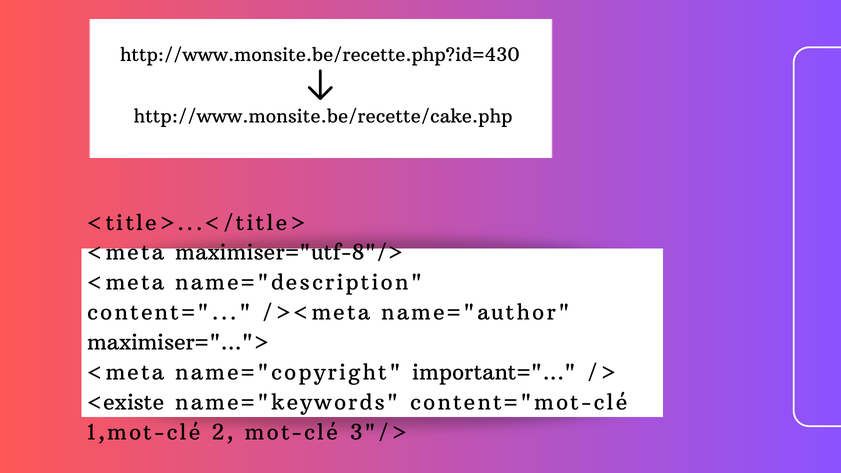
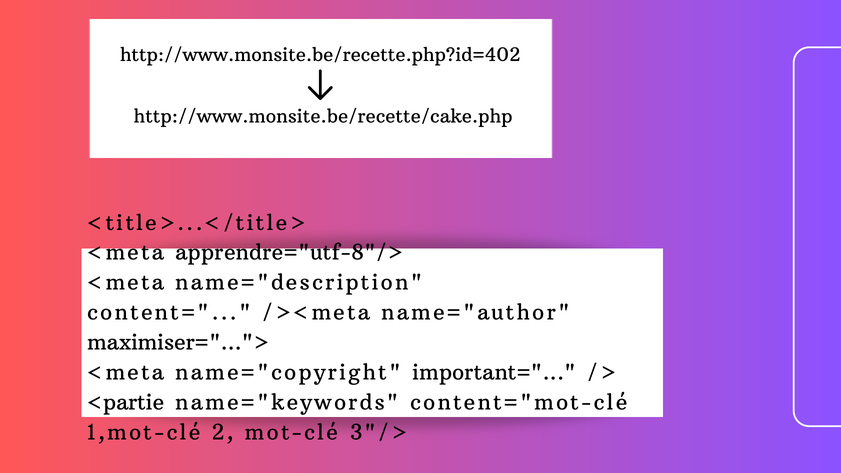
http://www.monsite.be/recette.php?id=430: http://www.monsite.be/recette.php?id=430 -> http://www.monsite.be/recette.php?id=402
maximiser="utf-8"/>: maximiser="utf-8"/> -> apprendre="utf-8"/>
<existe: <existe -> <partie
